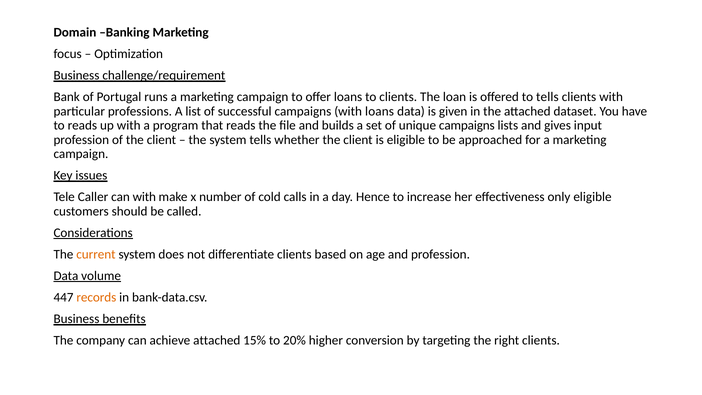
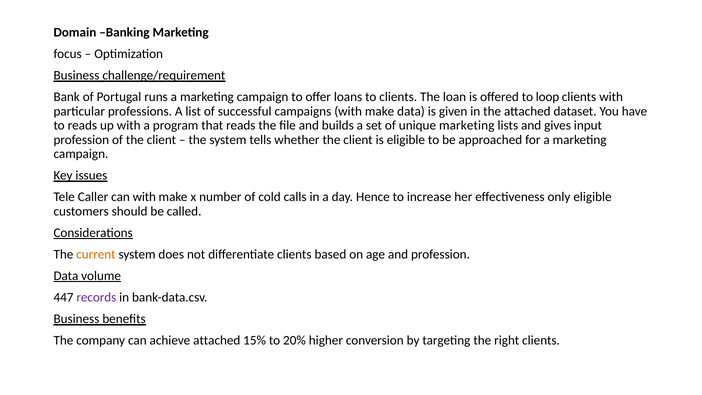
to tells: tells -> loop
campaigns with loans: loans -> make
unique campaigns: campaigns -> marketing
records colour: orange -> purple
